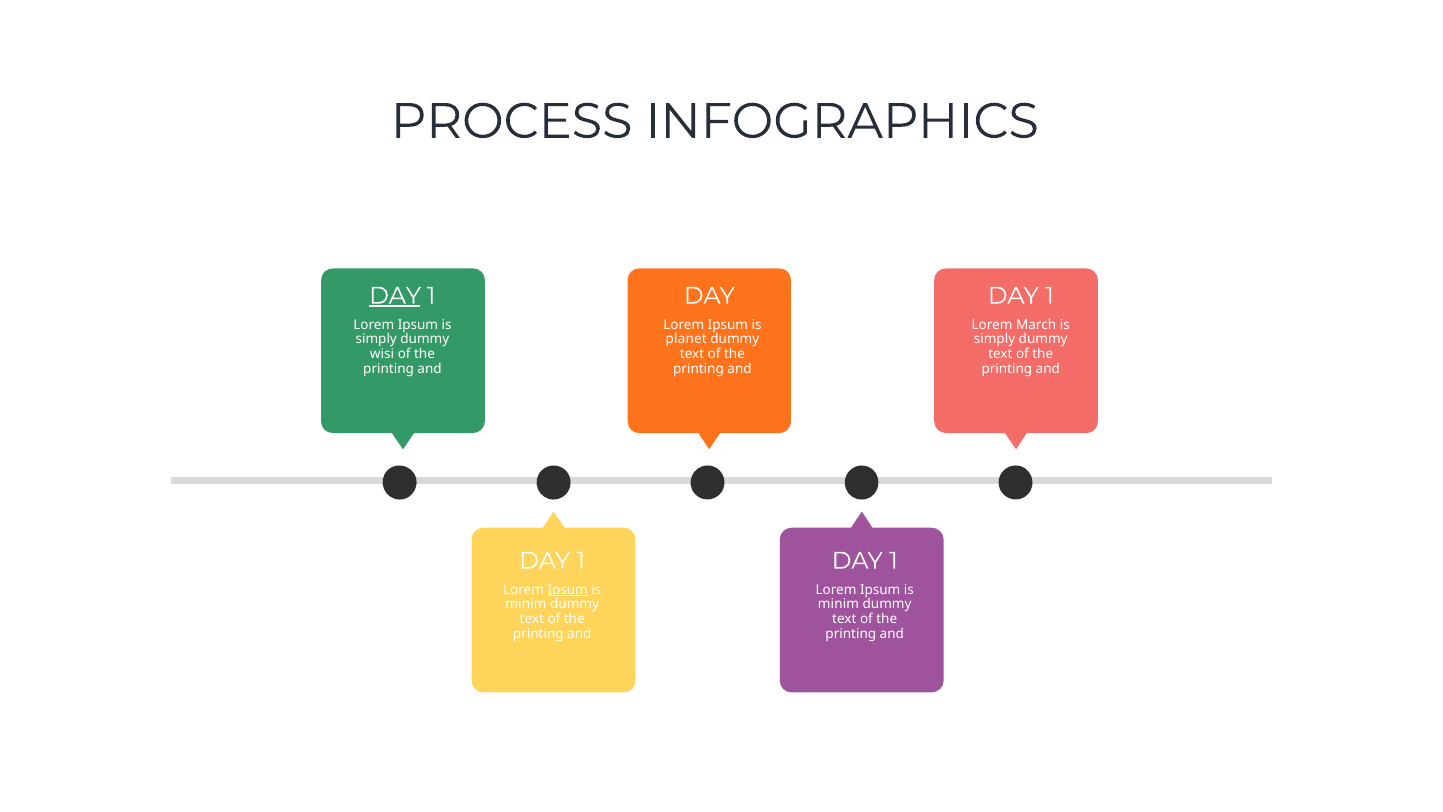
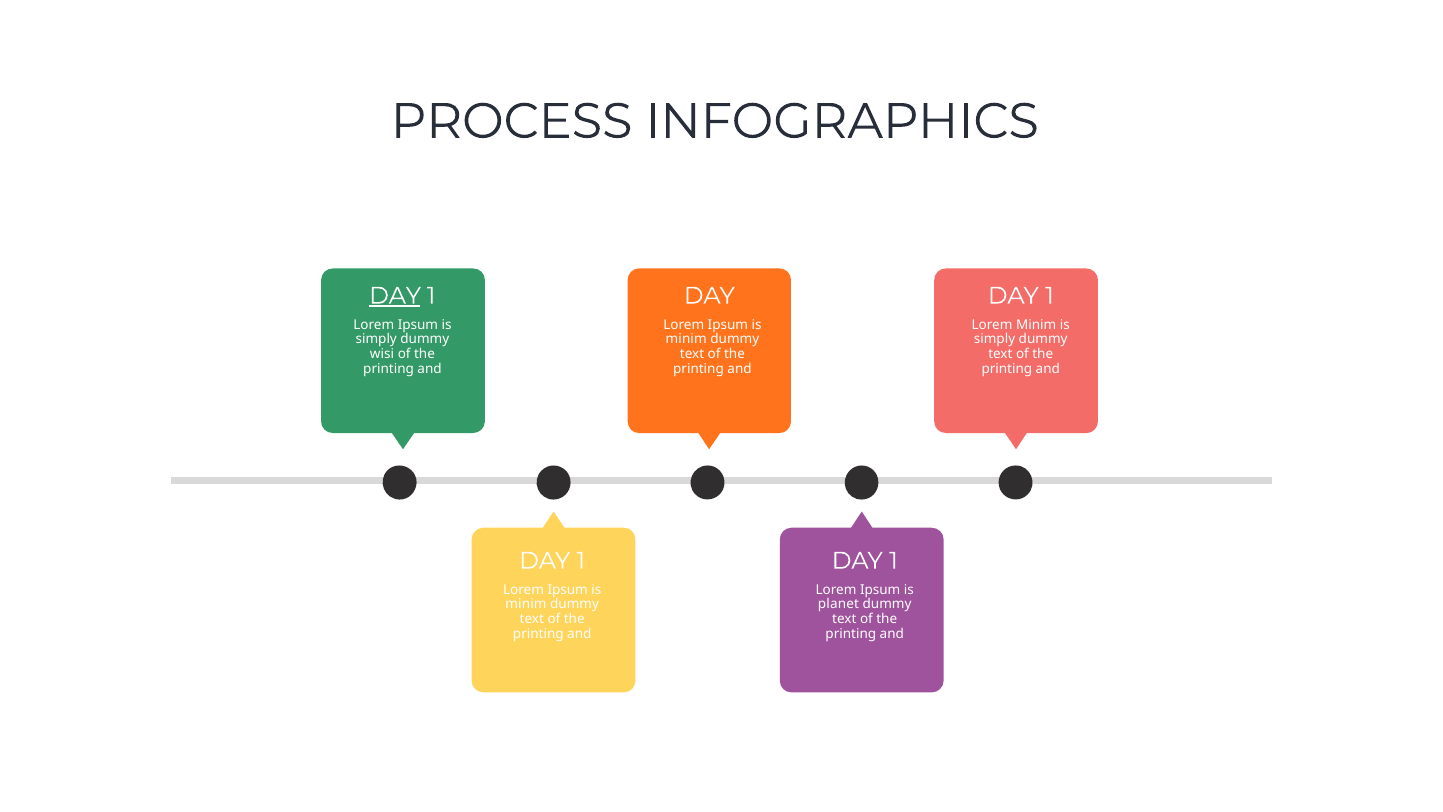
Lorem March: March -> Minim
planet at (686, 339): planet -> minim
Ipsum at (568, 590) underline: present -> none
minim at (838, 604): minim -> planet
